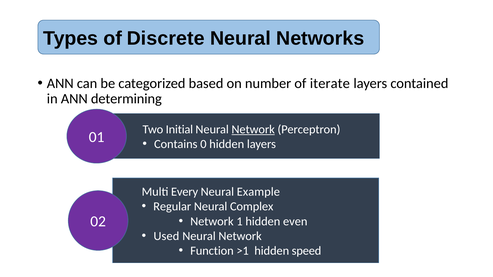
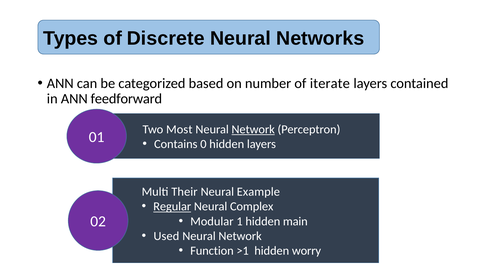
determining: determining -> feedforward
Initial: Initial -> Most
Every: Every -> Their
Regular underline: none -> present
Network at (212, 222): Network -> Modular
even: even -> main
speed: speed -> worry
